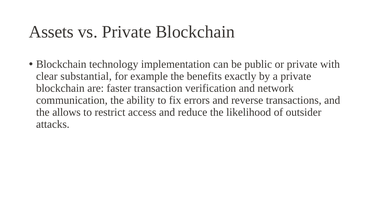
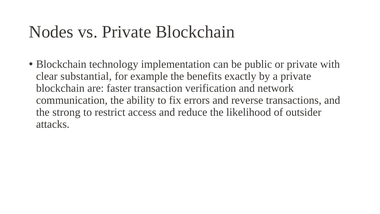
Assets: Assets -> Nodes
allows: allows -> strong
